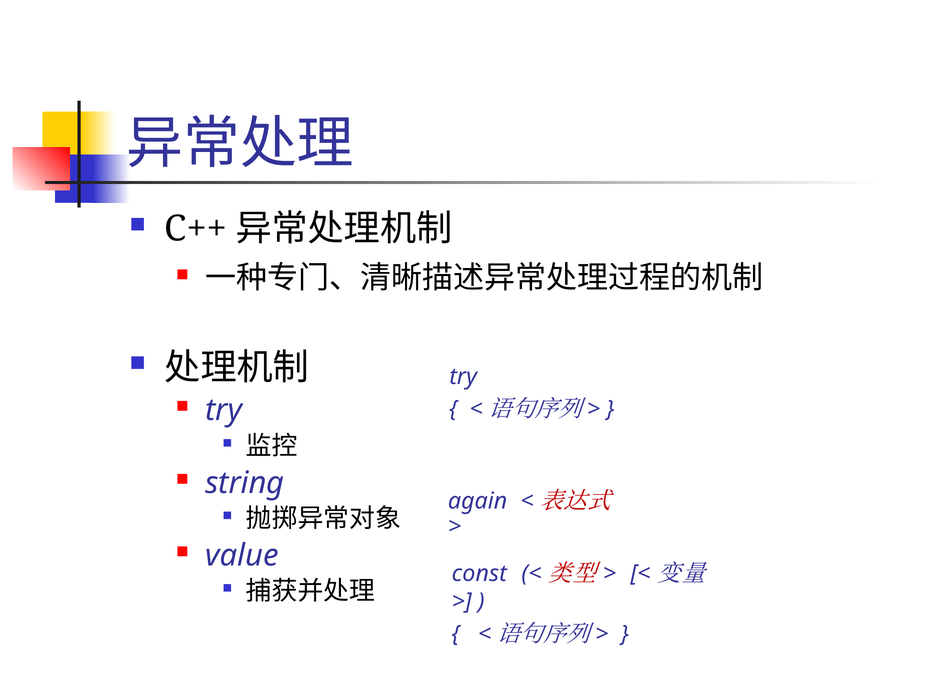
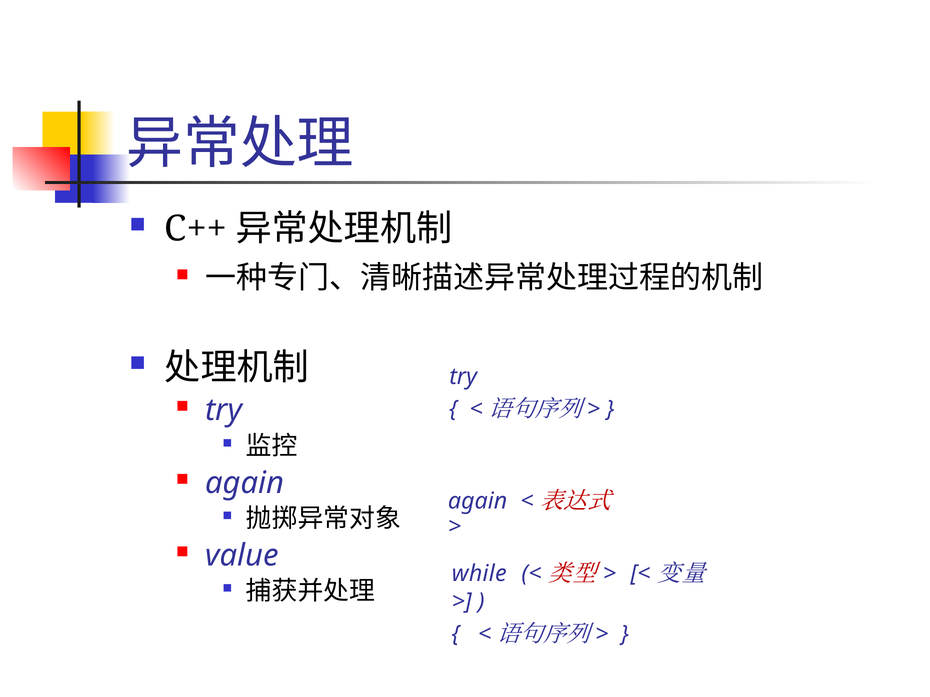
string at (245, 483): string -> again
const: const -> while
